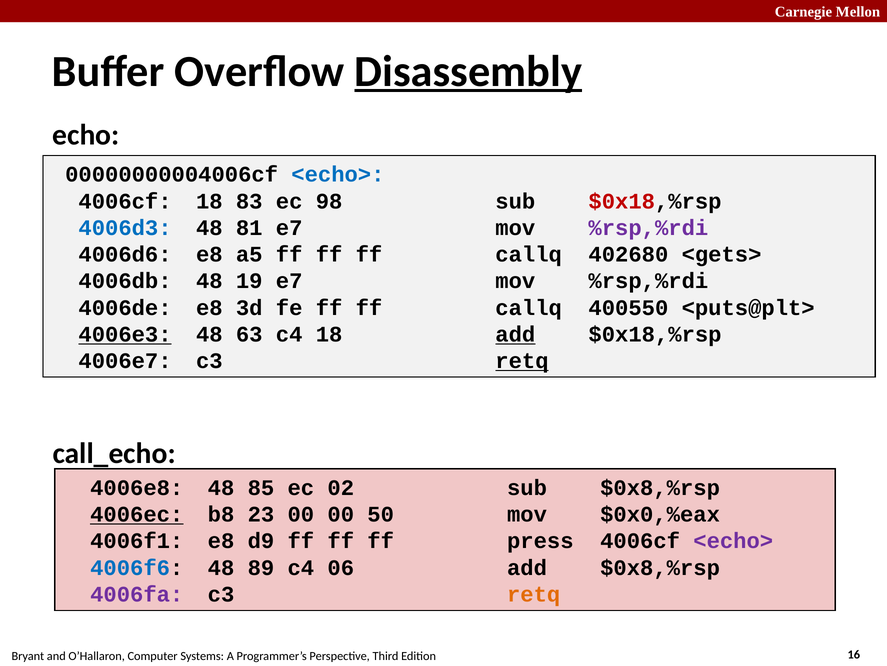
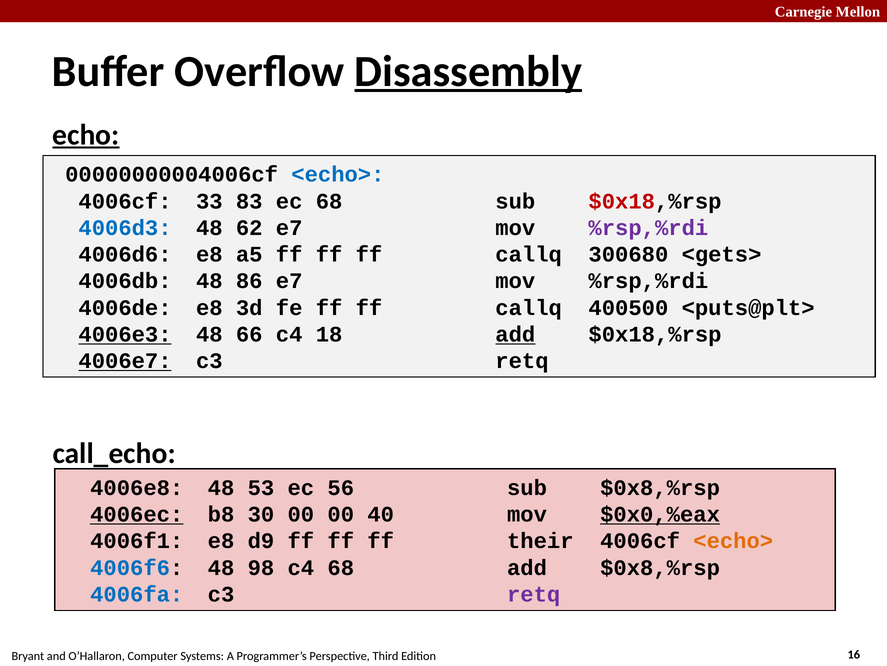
echo underline: none -> present
4006cf 18: 18 -> 33
ec 98: 98 -> 68
81: 81 -> 62
402680: 402680 -> 300680
19: 19 -> 86
400550: 400550 -> 400500
63: 63 -> 66
4006e7 underline: none -> present
retq at (522, 361) underline: present -> none
85: 85 -> 53
02: 02 -> 56
23: 23 -> 30
50: 50 -> 40
$0x0,%eax underline: none -> present
press: press -> their
<echo> at (733, 541) colour: purple -> orange
89: 89 -> 98
c4 06: 06 -> 68
4006fa colour: purple -> blue
retq at (534, 594) colour: orange -> purple
